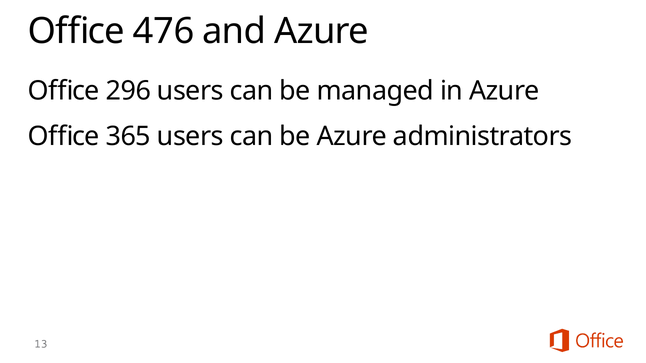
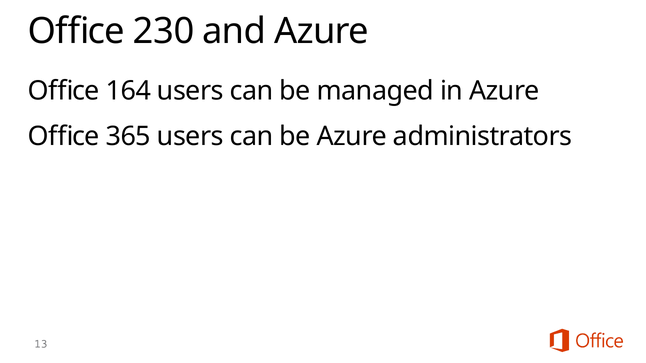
476: 476 -> 230
296: 296 -> 164
